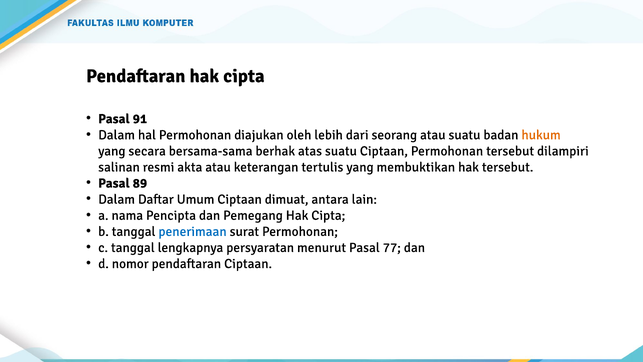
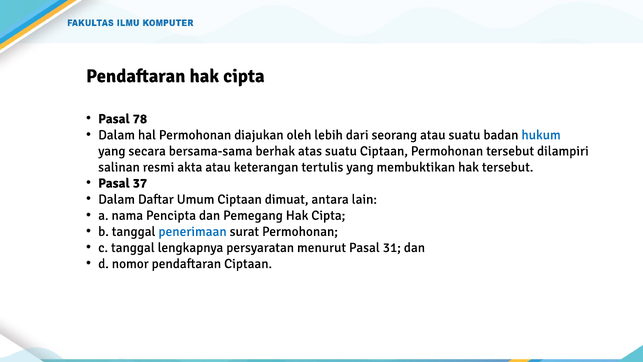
91: 91 -> 78
hukum colour: orange -> blue
89: 89 -> 37
77: 77 -> 31
